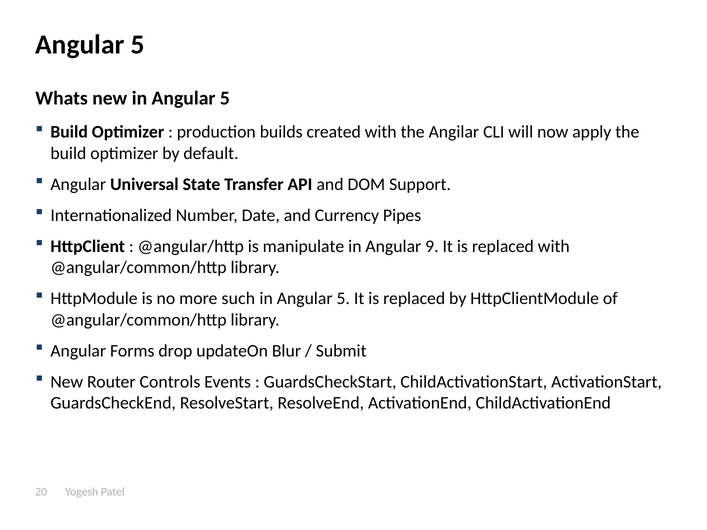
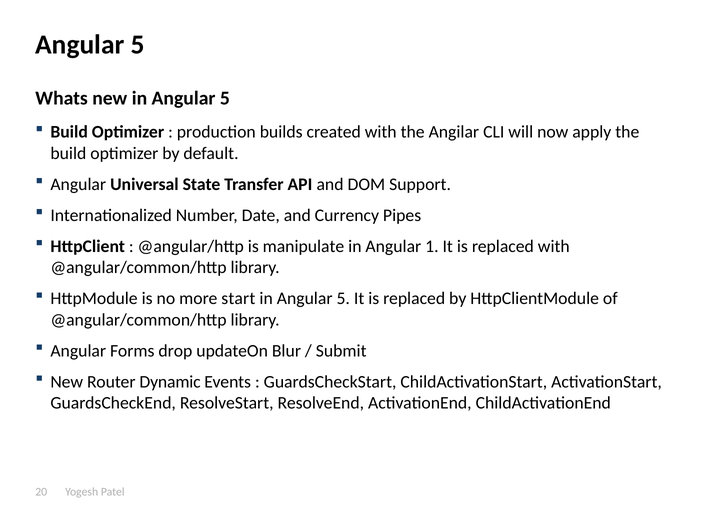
9: 9 -> 1
such: such -> start
Controls: Controls -> Dynamic
